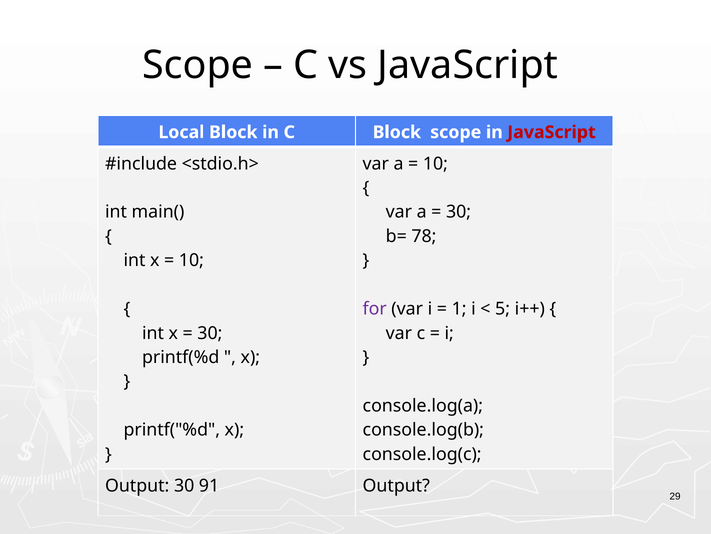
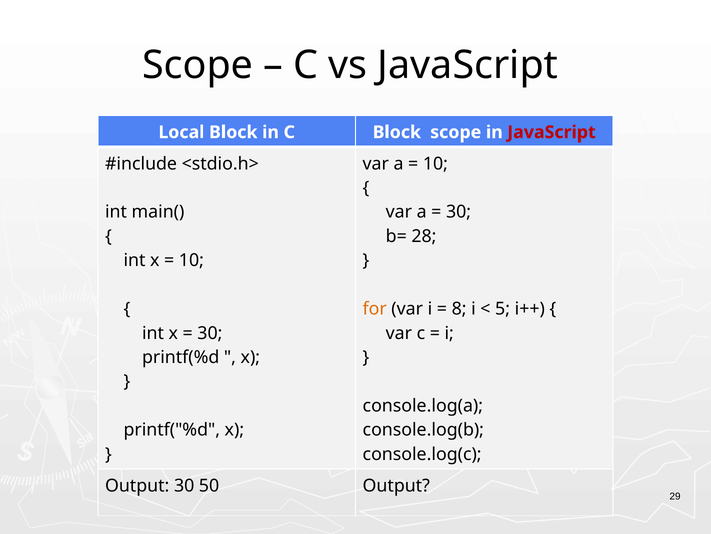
78: 78 -> 28
for colour: purple -> orange
1: 1 -> 8
91: 91 -> 50
